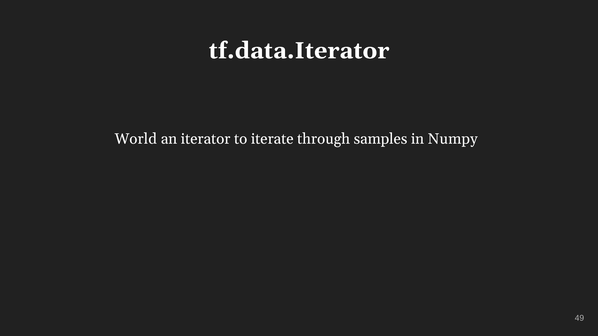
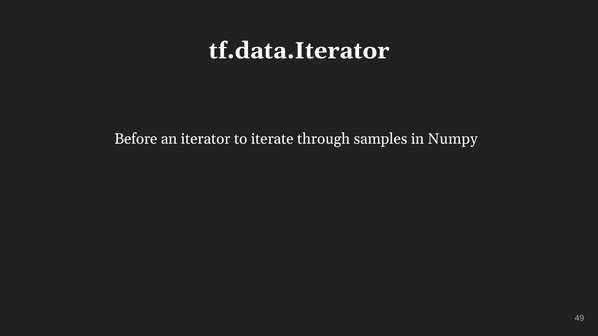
World: World -> Before
